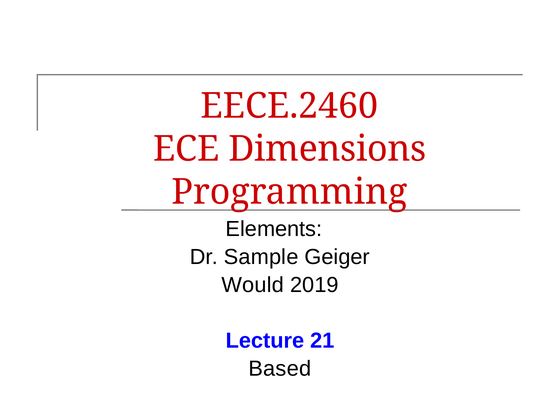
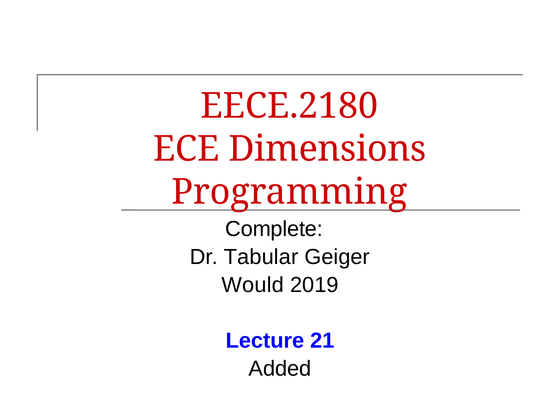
EECE.2460: EECE.2460 -> EECE.2180
Elements: Elements -> Complete
Sample: Sample -> Tabular
Based: Based -> Added
